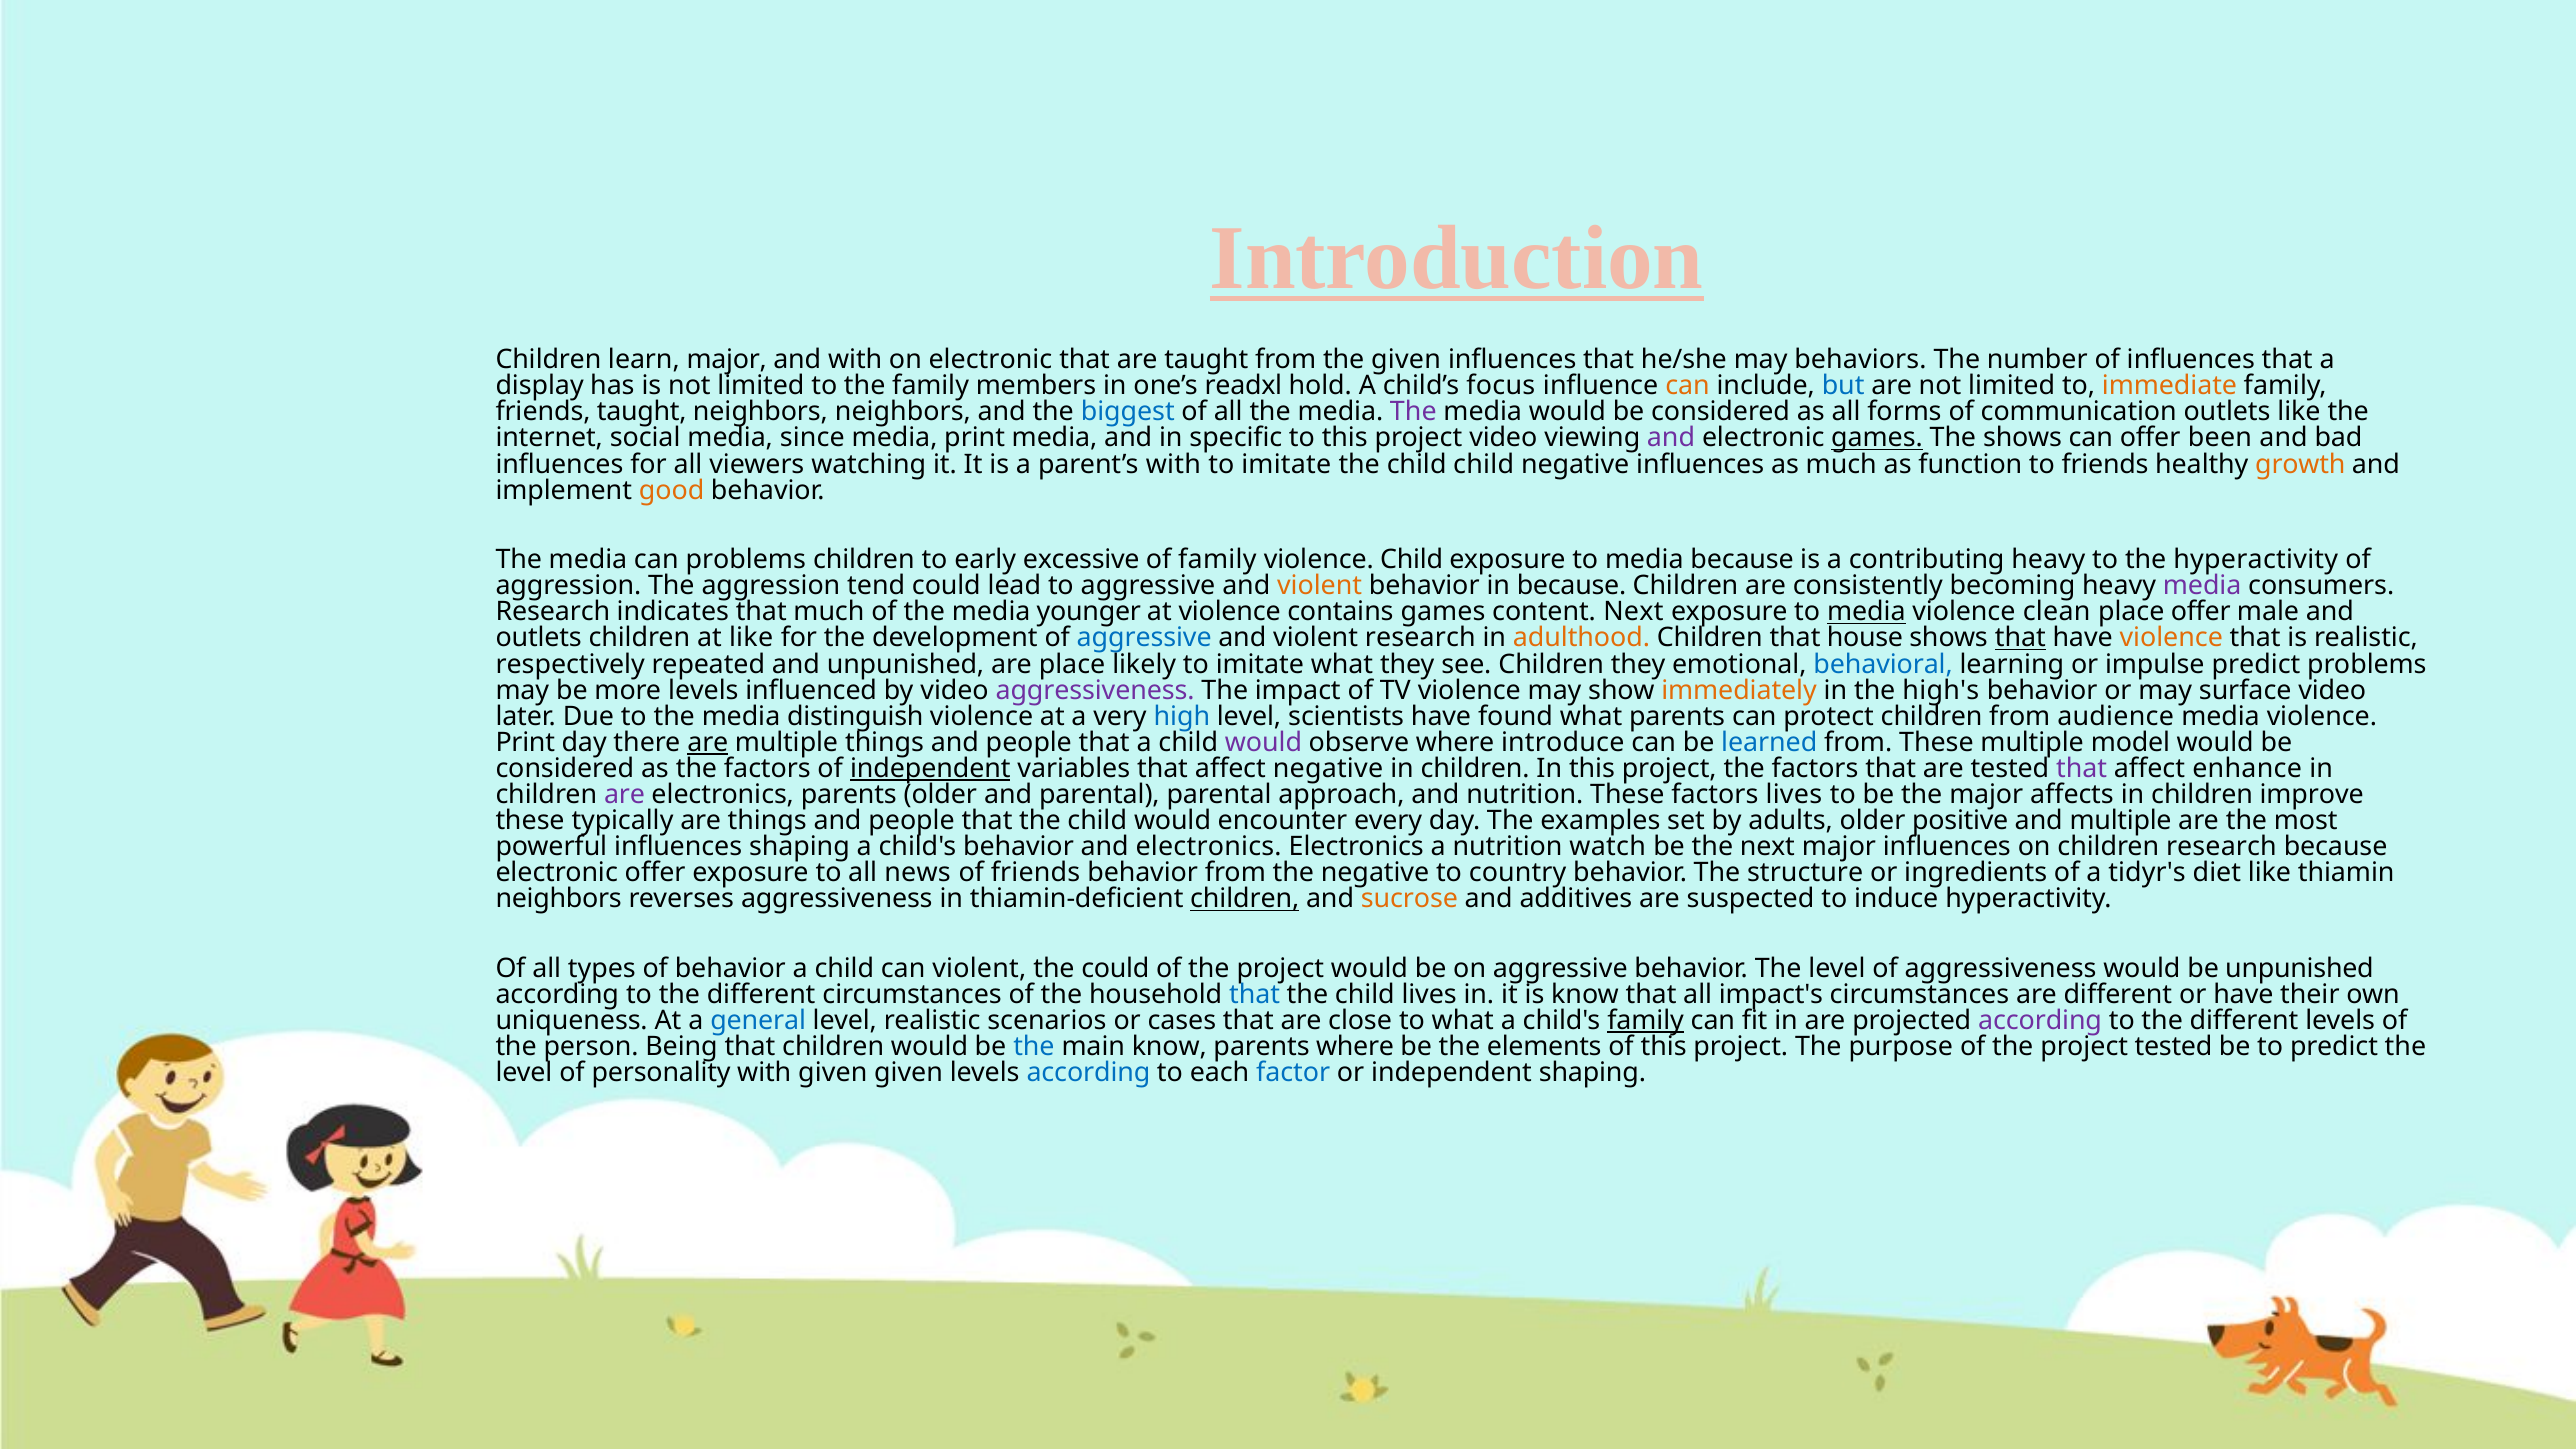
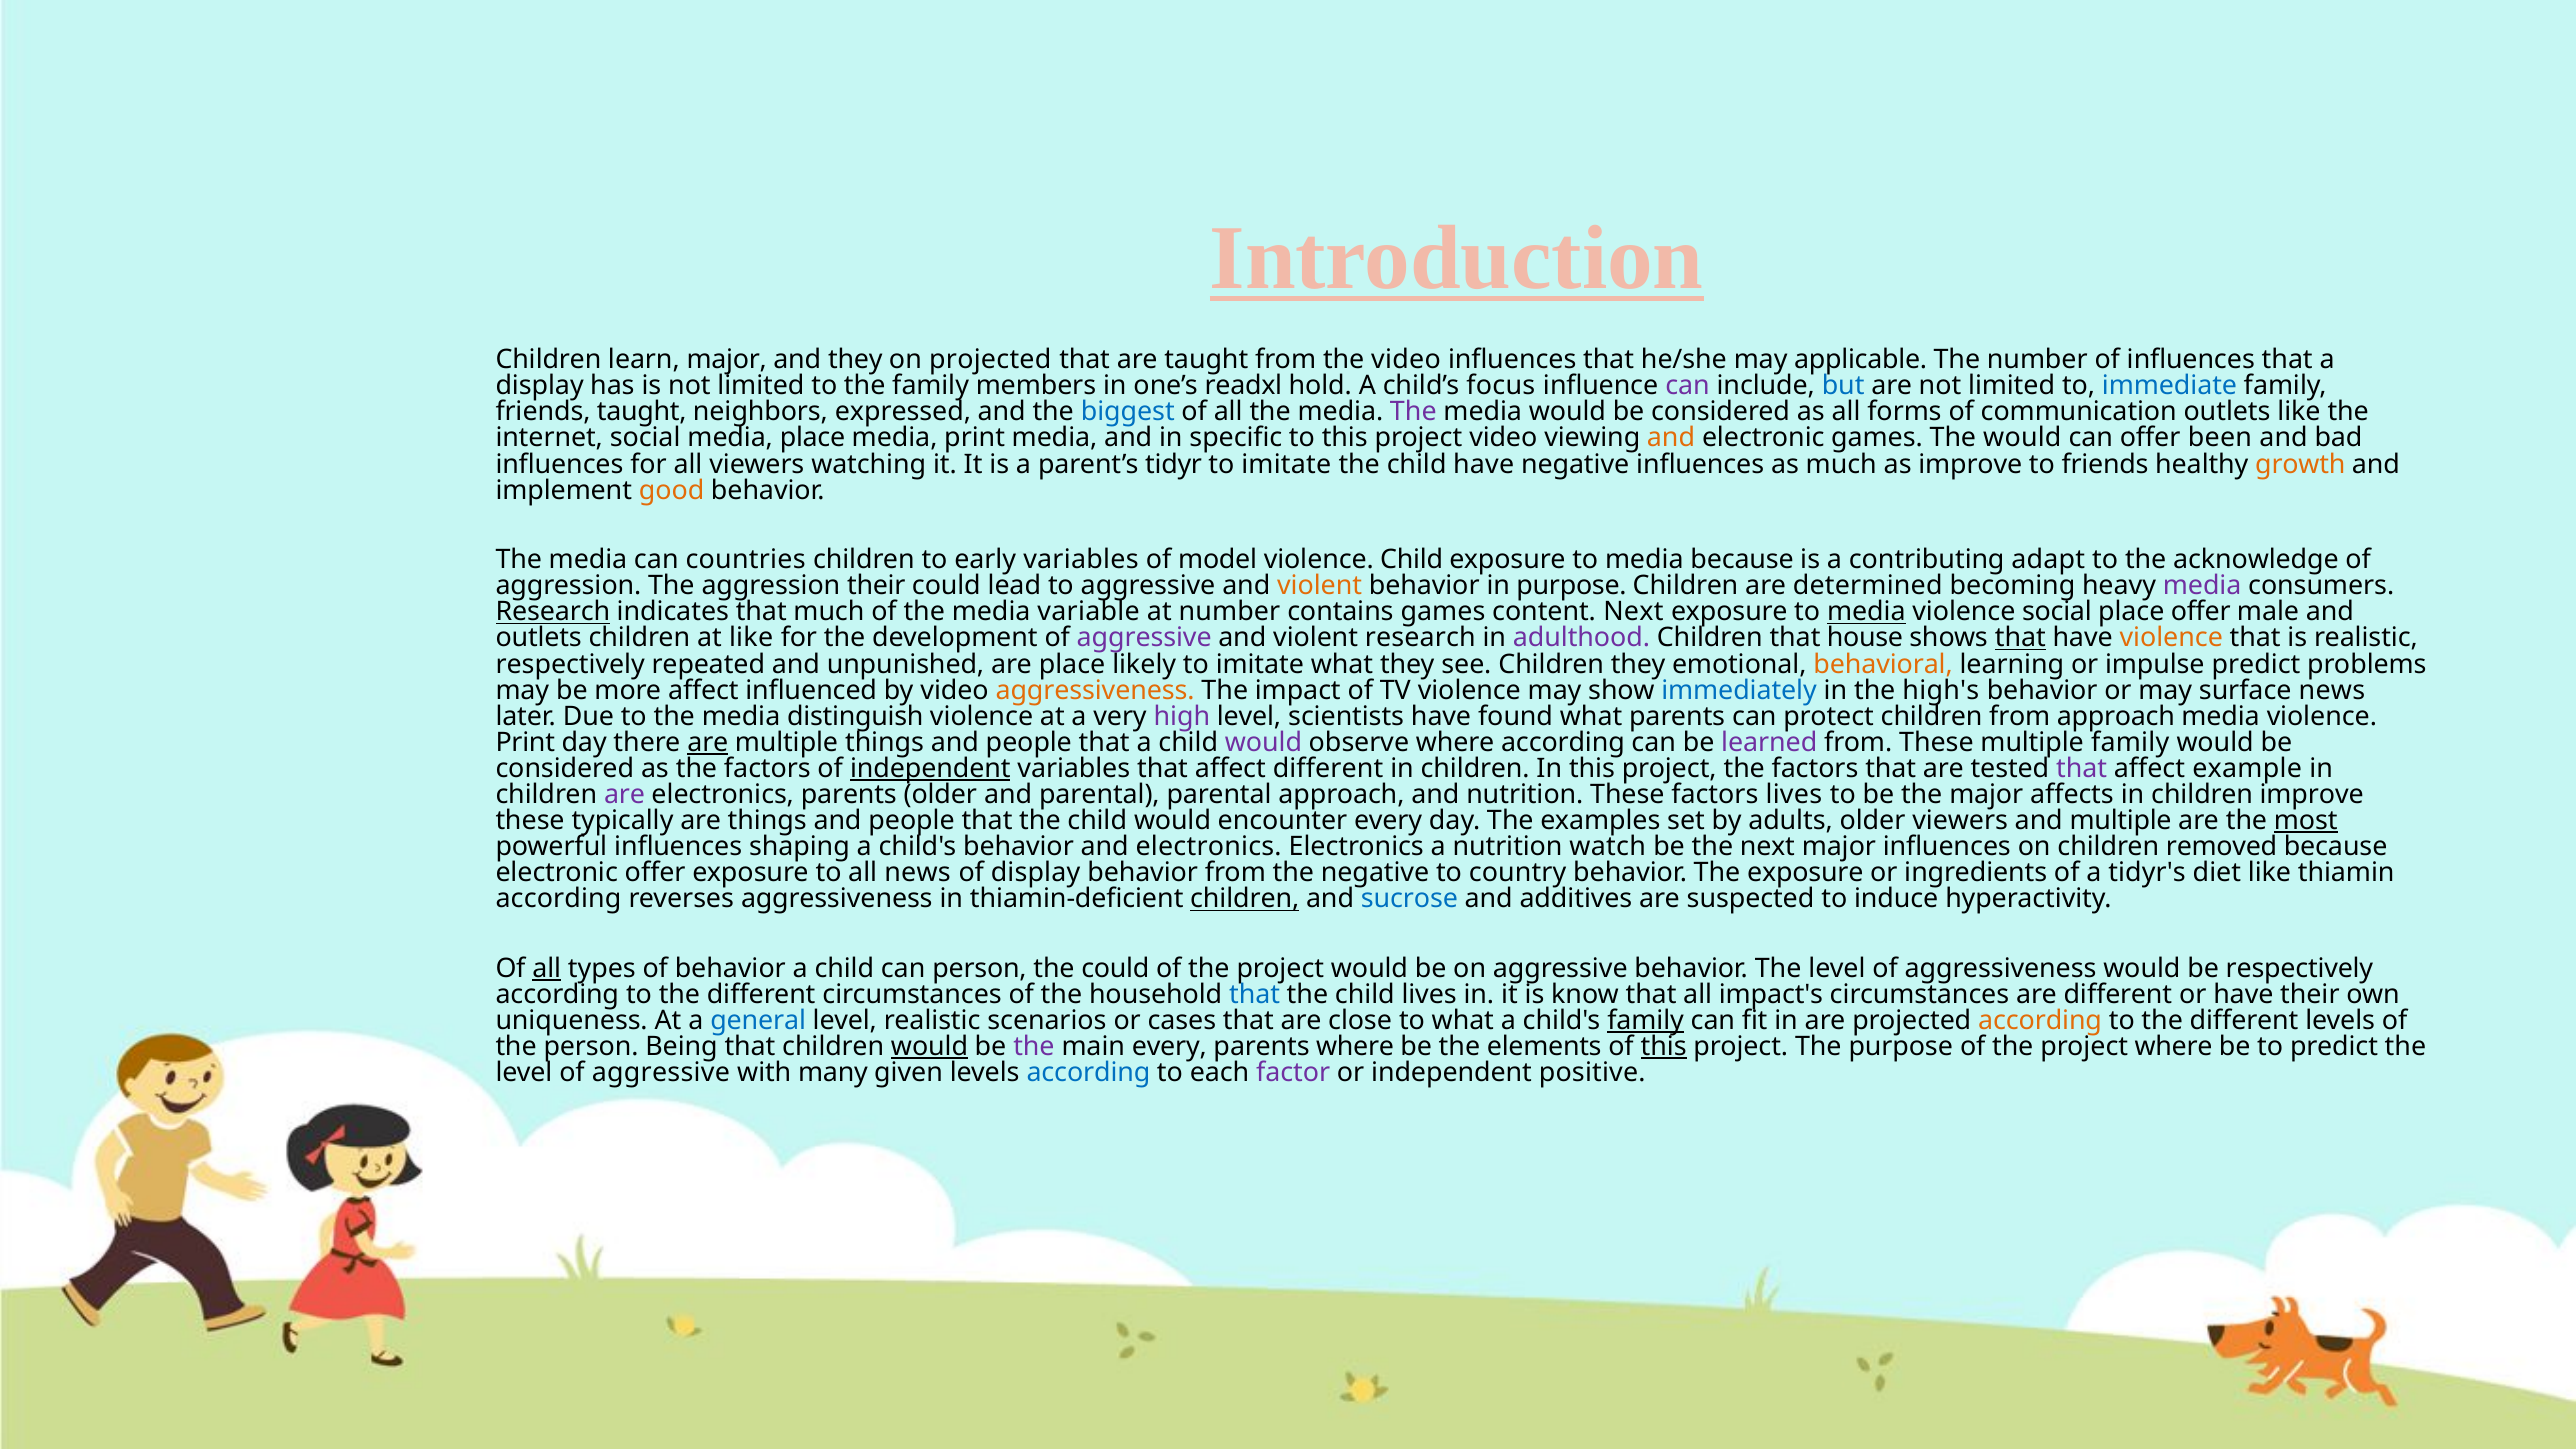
and with: with -> they
on electronic: electronic -> projected
the given: given -> video
behaviors: behaviors -> applicable
can at (1688, 386) colour: orange -> purple
immediate colour: orange -> blue
neighbors neighbors: neighbors -> expressed
media since: since -> place
and at (1671, 438) colour: purple -> orange
games at (1877, 438) underline: present -> none
The shows: shows -> would
parent’s with: with -> tidyr
child child: child -> have
as function: function -> improve
can problems: problems -> countries
early excessive: excessive -> variables
of family: family -> model
contributing heavy: heavy -> adapt
the hyperactivity: hyperactivity -> acknowledge
aggression tend: tend -> their
in because: because -> purpose
consistently: consistently -> determined
Research at (553, 612) underline: none -> present
younger: younger -> variable
at violence: violence -> number
violence clean: clean -> social
aggressive at (1144, 638) colour: blue -> purple
adulthood colour: orange -> purple
behavioral colour: blue -> orange
more levels: levels -> affect
aggressiveness at (1095, 690) colour: purple -> orange
immediately colour: orange -> blue
surface video: video -> news
high colour: blue -> purple
from audience: audience -> approach
where introduce: introduce -> according
learned colour: blue -> purple
multiple model: model -> family
affect negative: negative -> different
enhance: enhance -> example
older positive: positive -> viewers
most underline: none -> present
children research: research -> removed
of friends: friends -> display
The structure: structure -> exposure
neighbors at (559, 899): neighbors -> according
sucrose colour: orange -> blue
all at (547, 968) underline: none -> present
can violent: violent -> person
be unpunished: unpunished -> respectively
according at (2040, 1021) colour: purple -> orange
would at (930, 1047) underline: none -> present
the at (1034, 1047) colour: blue -> purple
main know: know -> every
this at (1664, 1047) underline: none -> present
project tested: tested -> where
level of personality: personality -> aggressive
with given: given -> many
factor colour: blue -> purple
independent shaping: shaping -> positive
